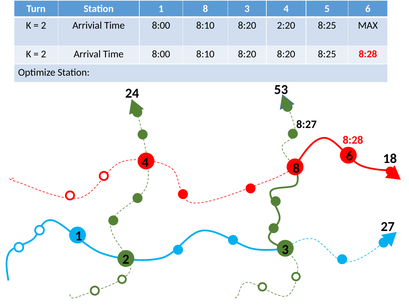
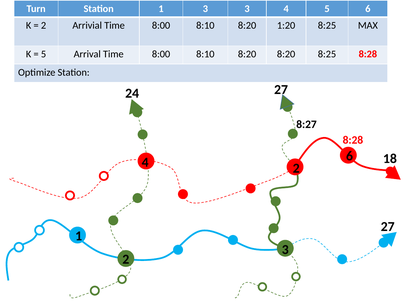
1 8: 8 -> 3
2:20: 2:20 -> 1:20
2 at (44, 54): 2 -> 5
24 53: 53 -> 27
4 8: 8 -> 2
